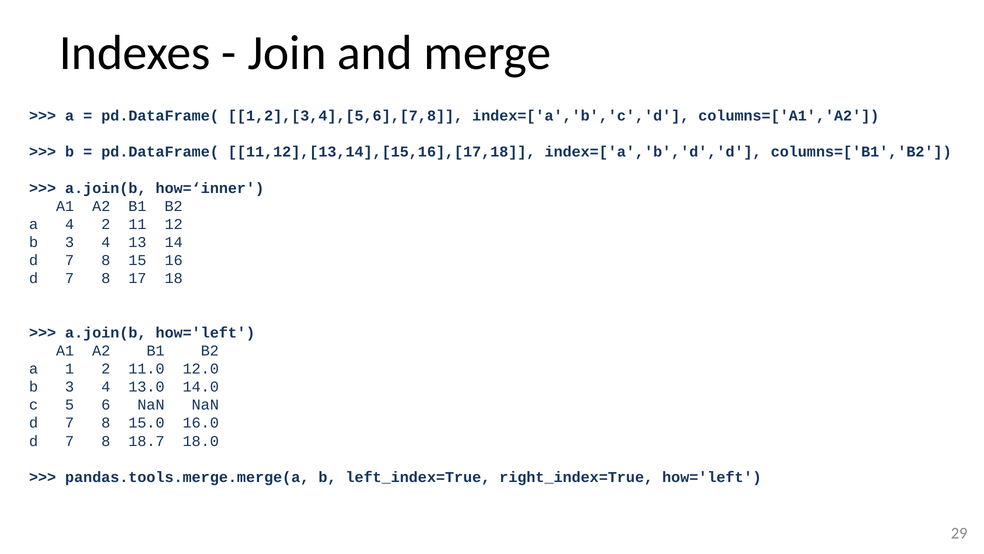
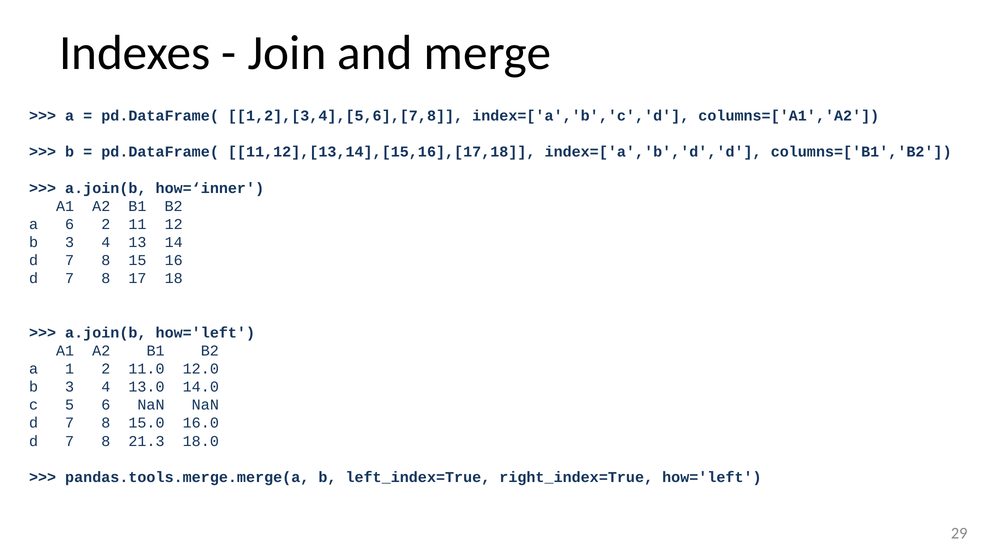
a 4: 4 -> 6
18.7: 18.7 -> 21.3
